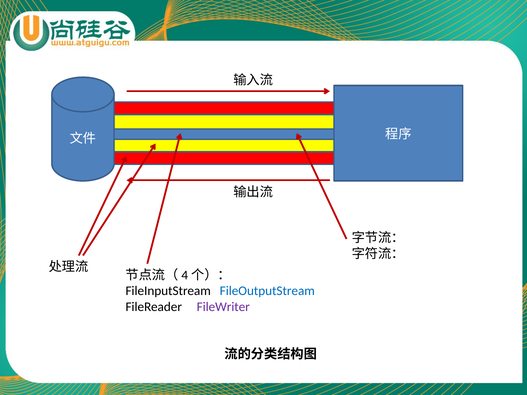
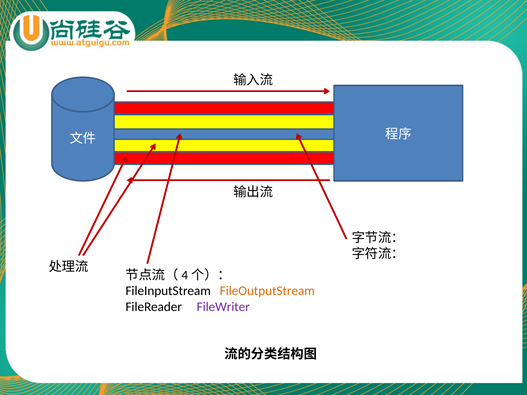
FileOutputStream colour: blue -> orange
